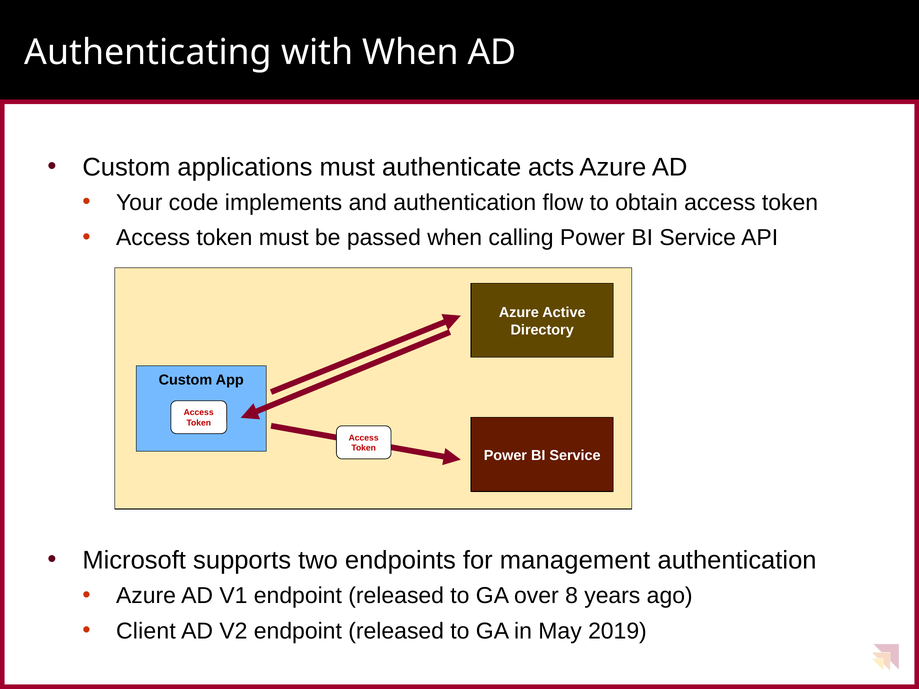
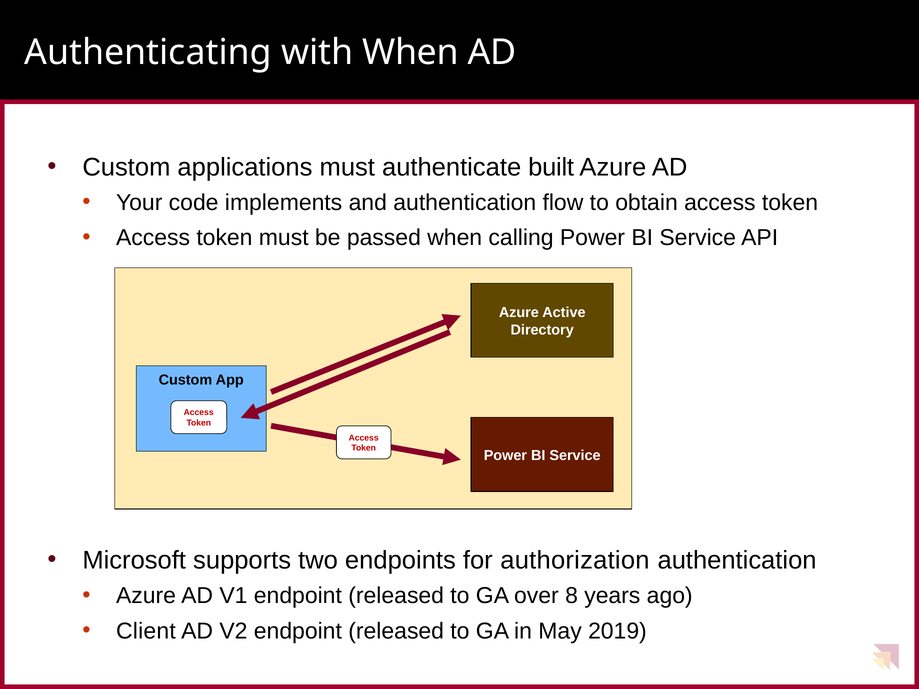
acts: acts -> built
management: management -> authorization
